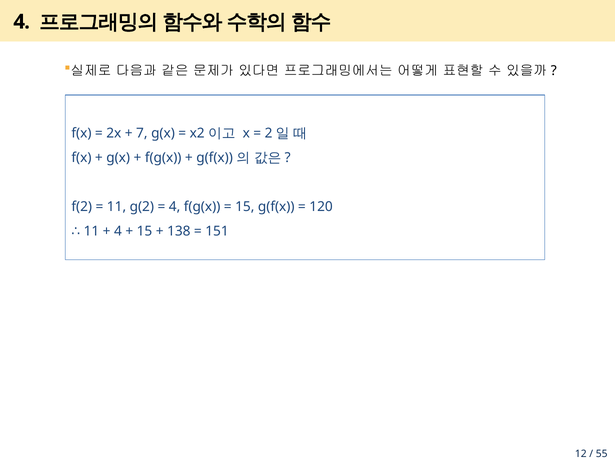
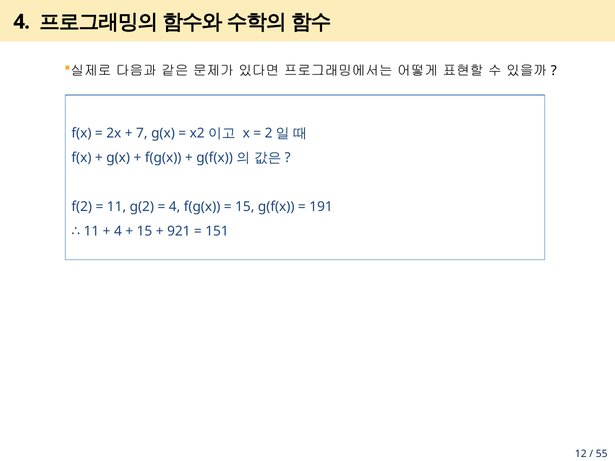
120: 120 -> 191
138: 138 -> 921
